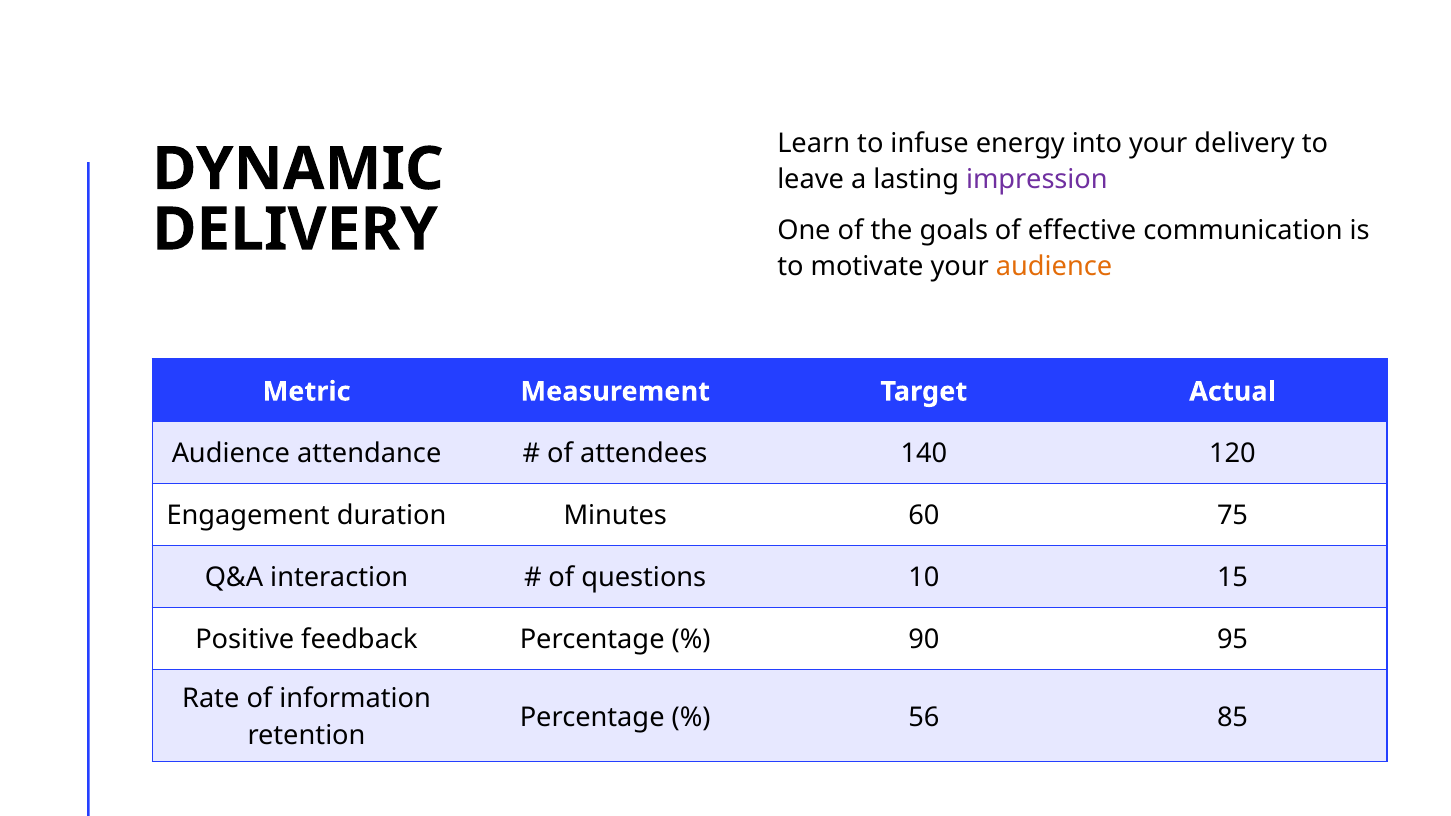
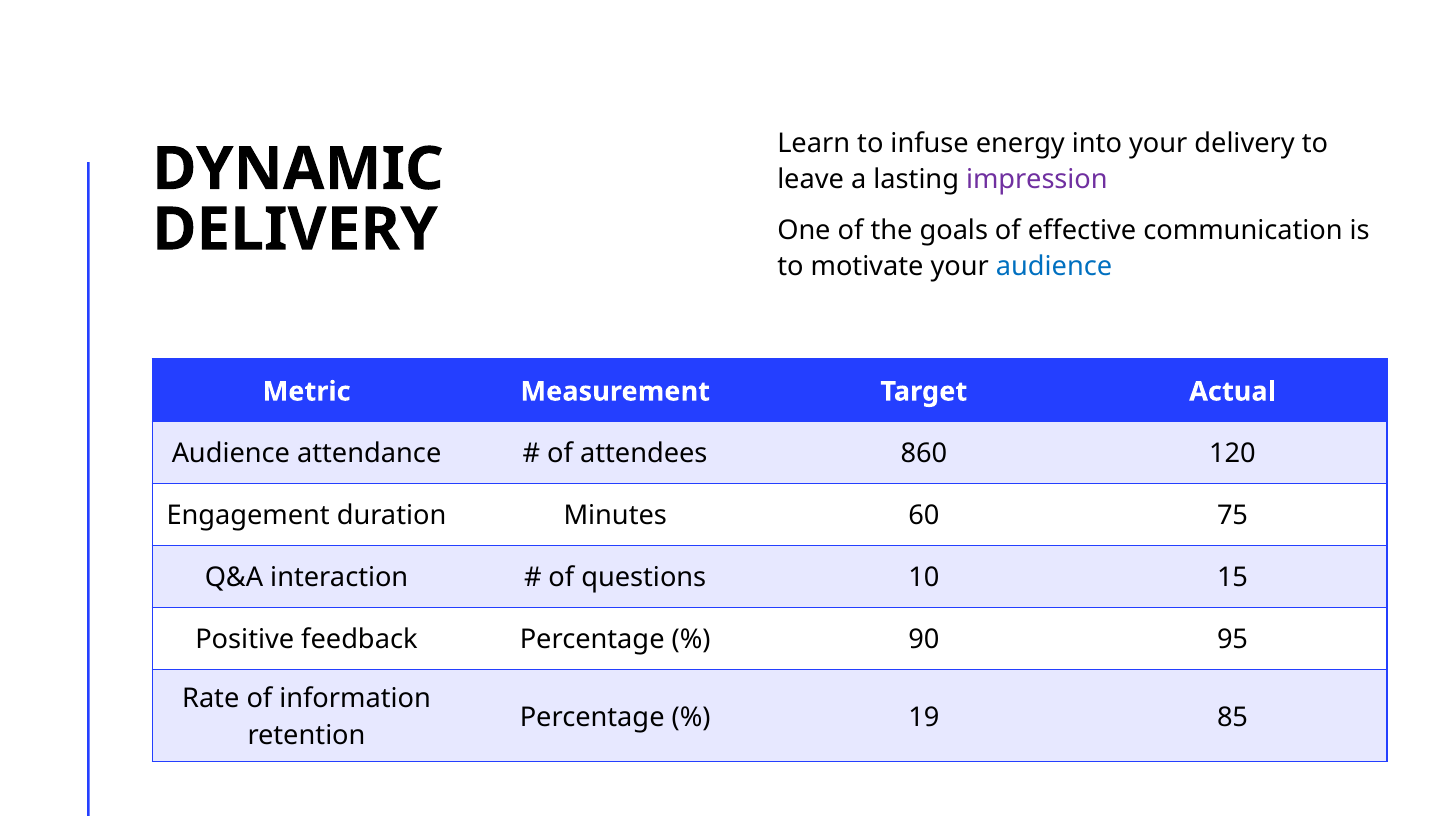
audience at (1054, 266) colour: orange -> blue
140: 140 -> 860
56: 56 -> 19
